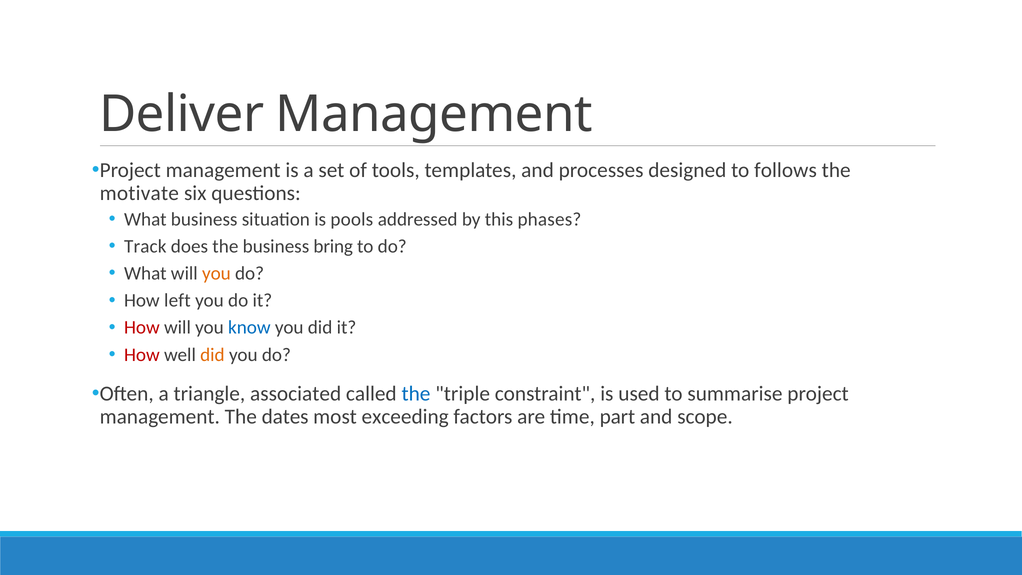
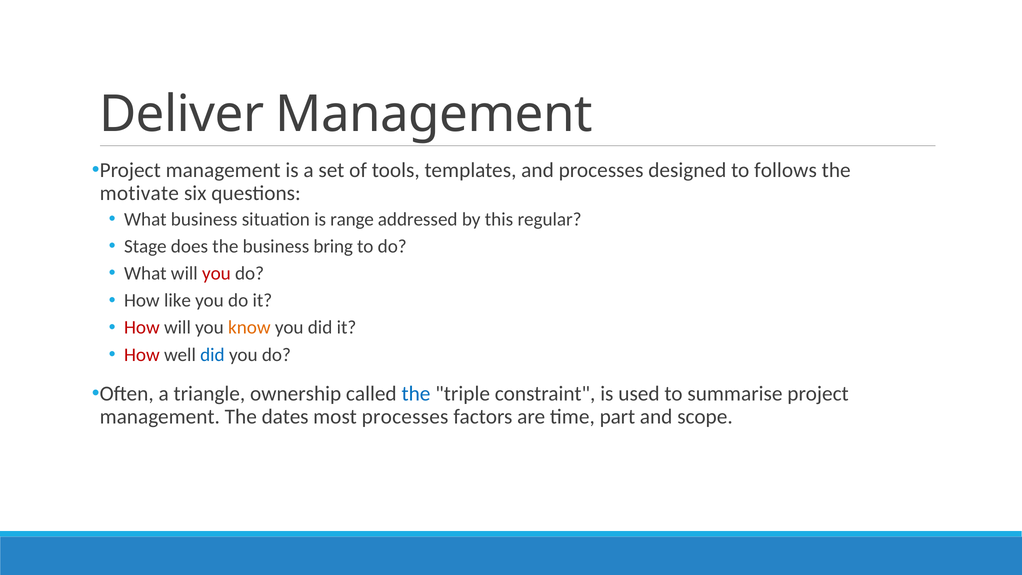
pools: pools -> range
phases: phases -> regular
Track: Track -> Stage
you at (216, 273) colour: orange -> red
left: left -> like
know colour: blue -> orange
did at (212, 355) colour: orange -> blue
associated: associated -> ownership
most exceeding: exceeding -> processes
